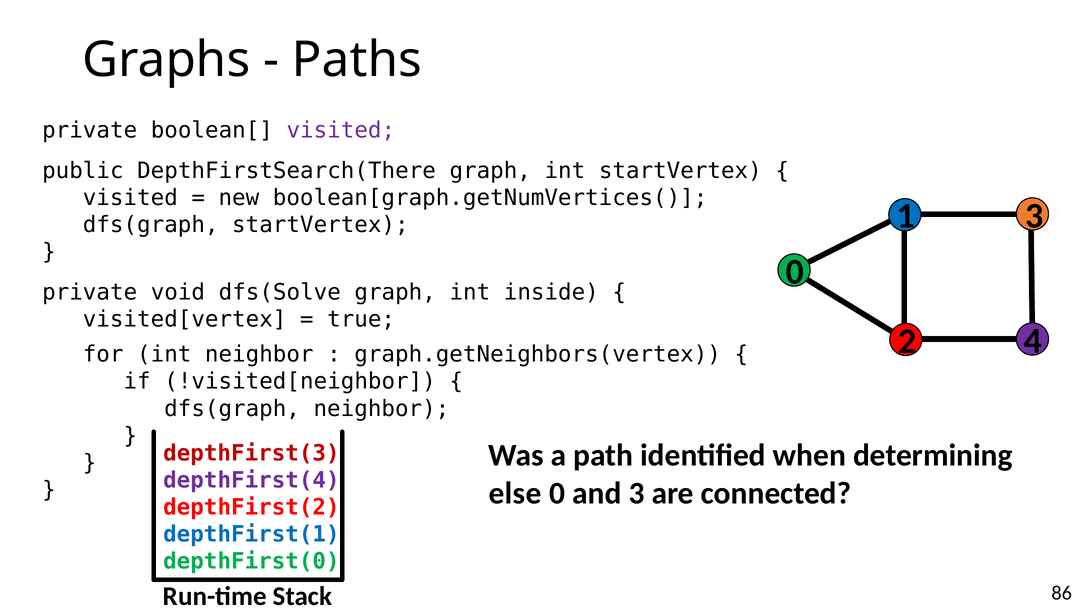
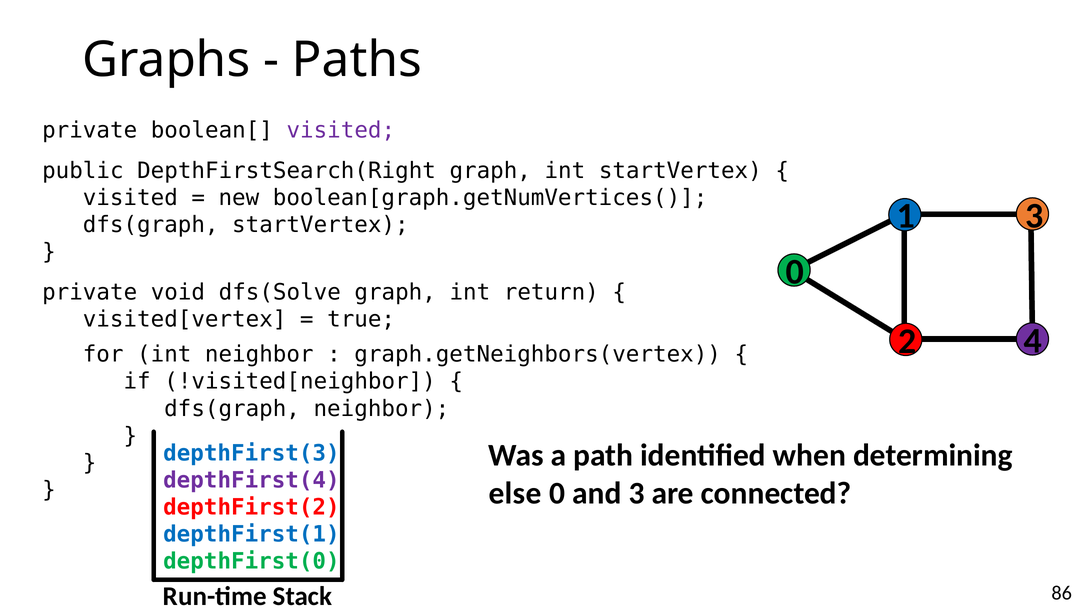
DepthFirstSearch(There: DepthFirstSearch(There -> DepthFirstSearch(Right
inside: inside -> return
depthFirst(3 colour: red -> blue
